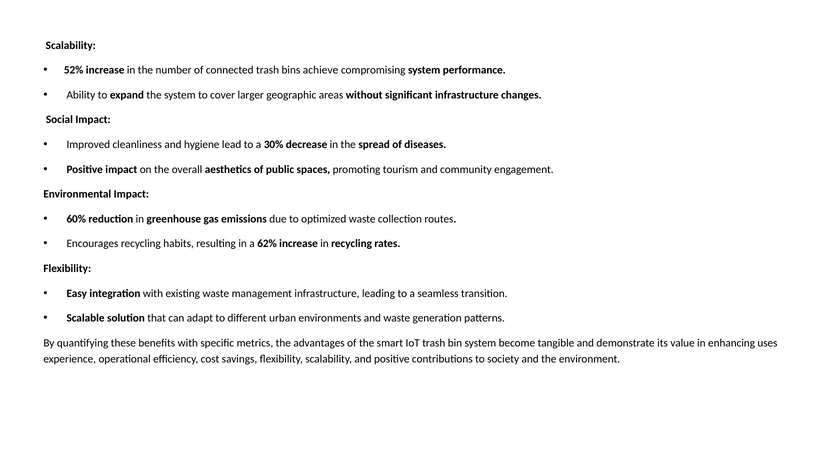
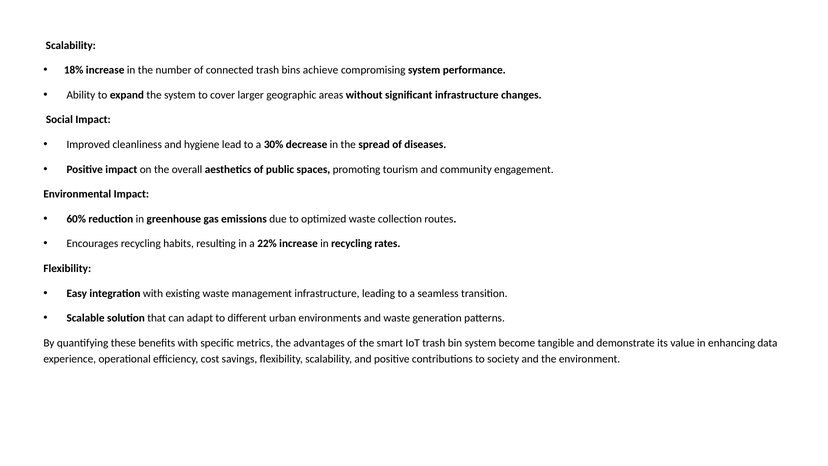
52%: 52% -> 18%
62%: 62% -> 22%
uses: uses -> data
